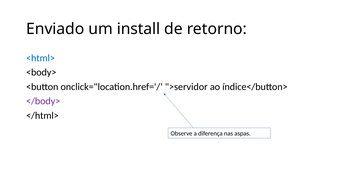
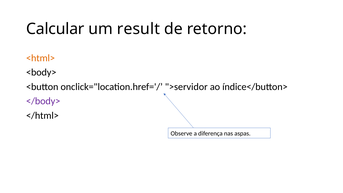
Enviado: Enviado -> Calcular
install: install -> result
<html> colour: blue -> orange
